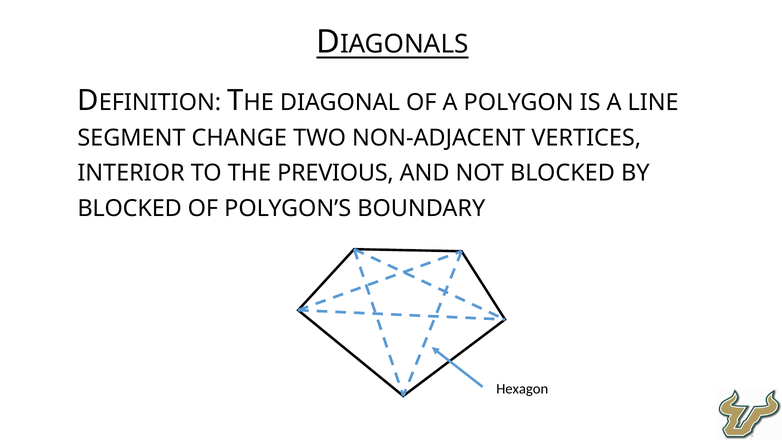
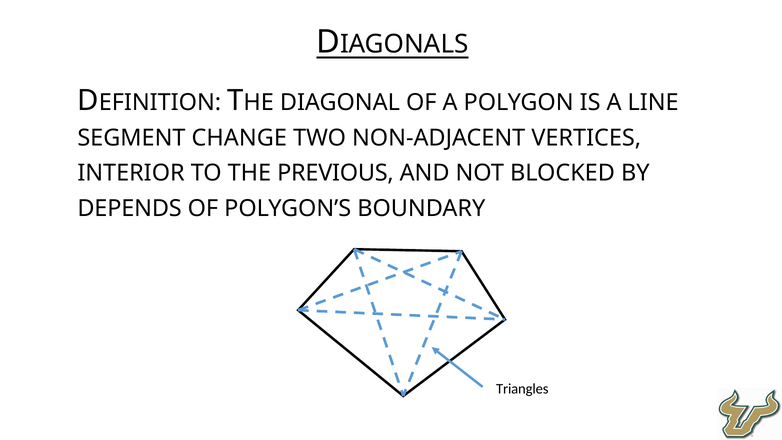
BLOCKED at (130, 208): BLOCKED -> DEPENDS
Hexagon: Hexagon -> Triangles
